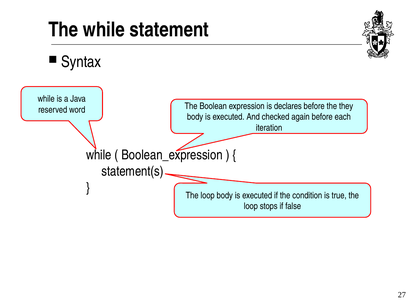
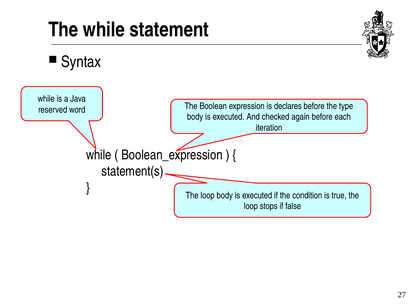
they: they -> type
